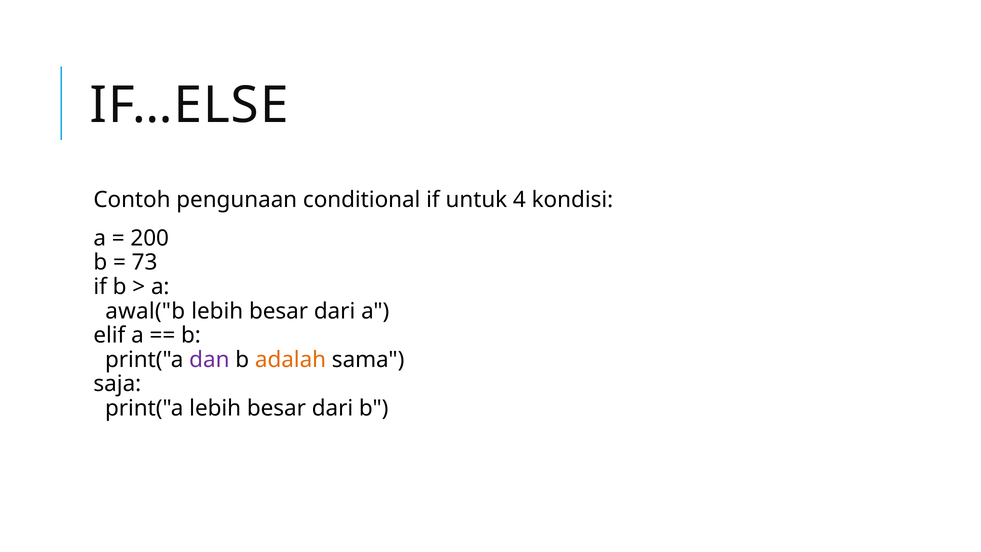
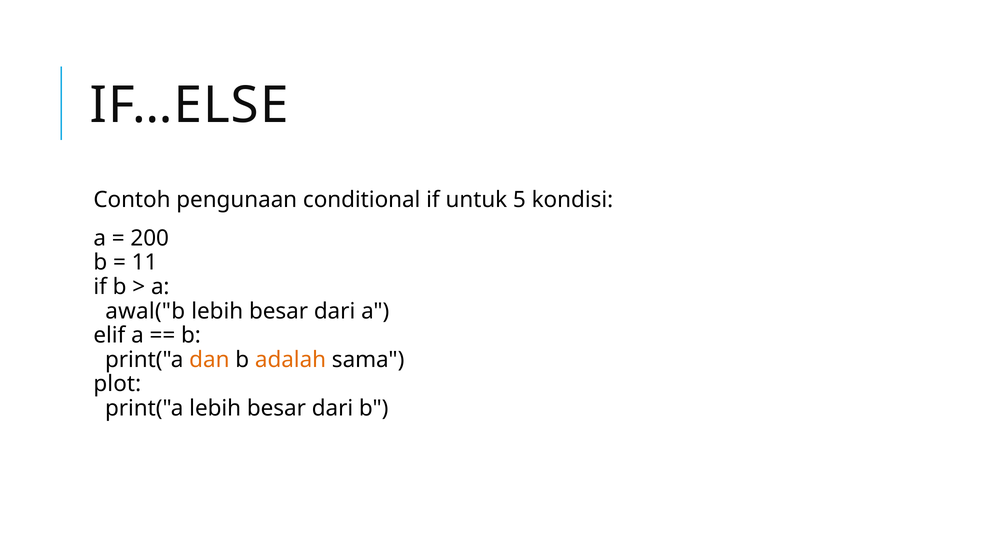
4: 4 -> 5
73: 73 -> 11
dan colour: purple -> orange
saja: saja -> plot
